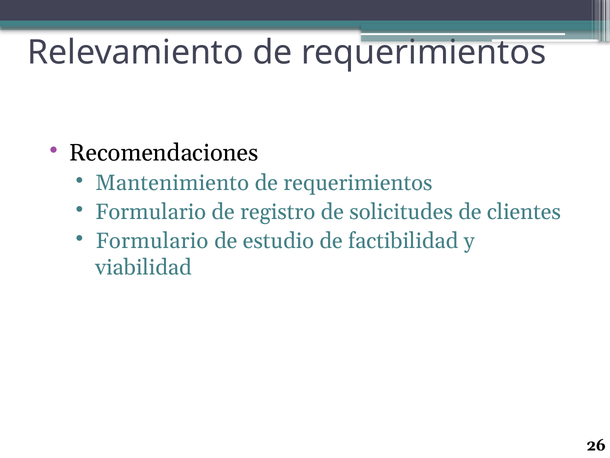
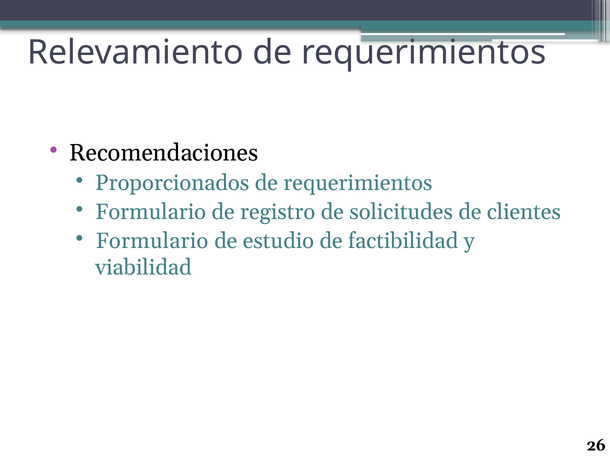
Mantenimiento: Mantenimiento -> Proporcionados
